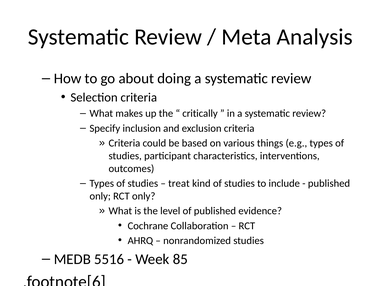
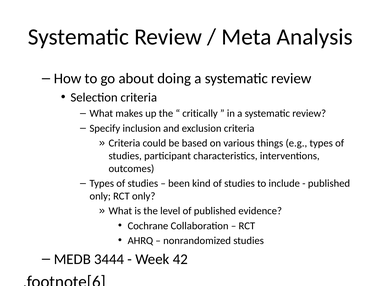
treat: treat -> been
5516: 5516 -> 3444
85: 85 -> 42
